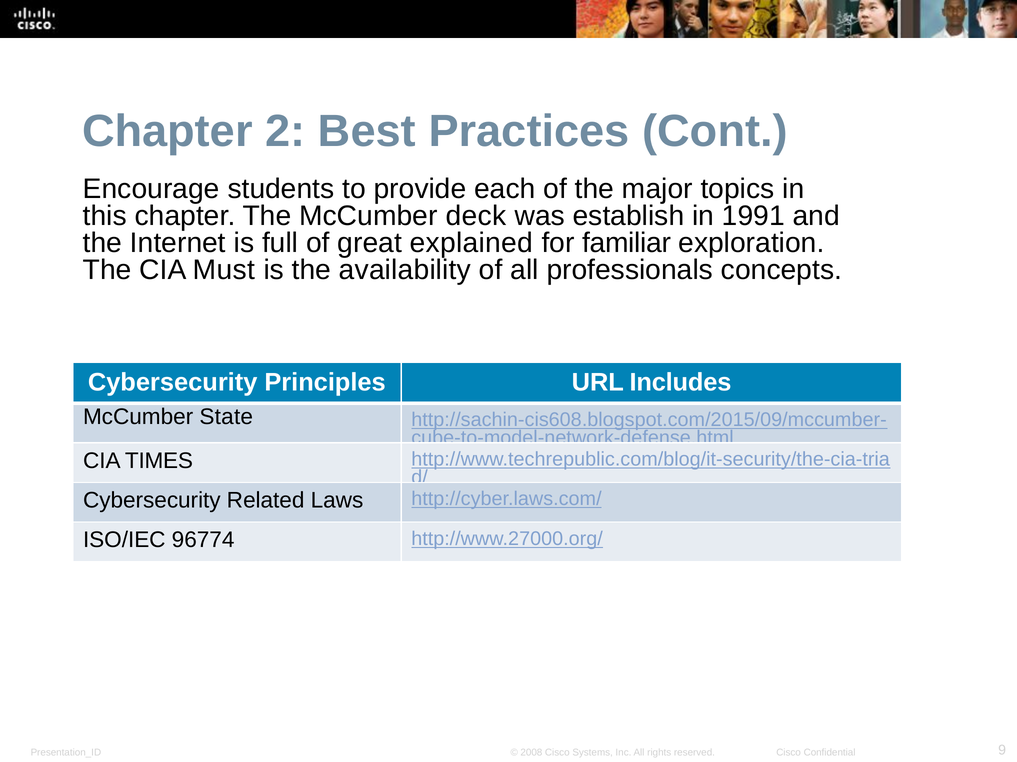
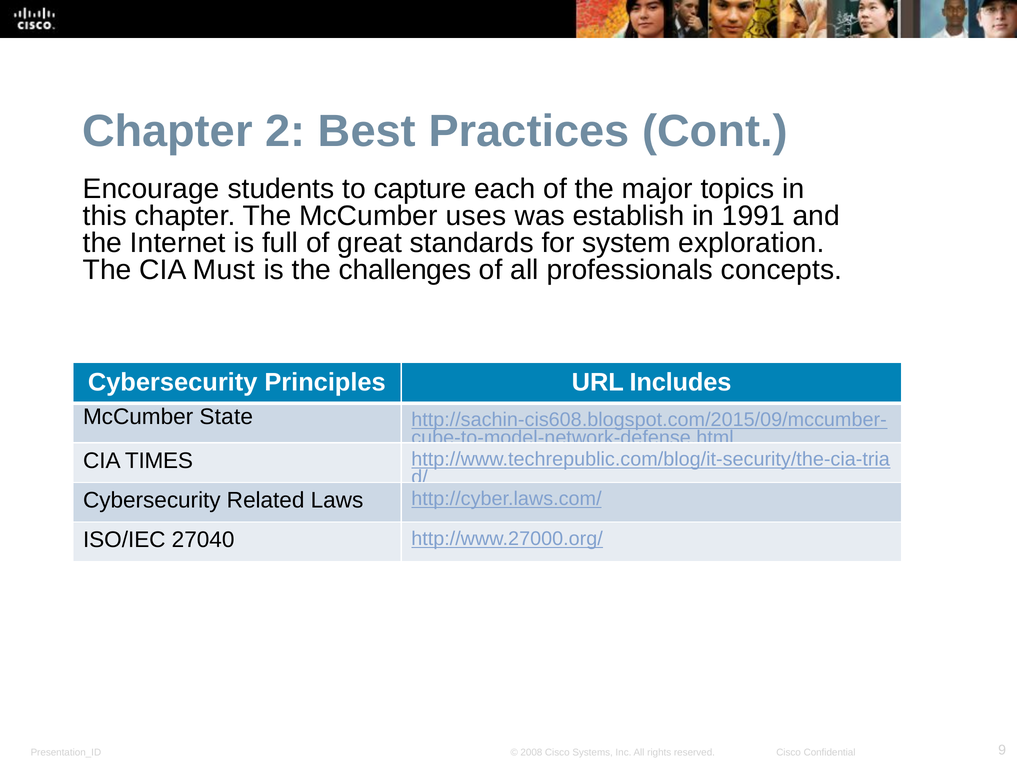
provide: provide -> capture
deck: deck -> uses
explained: explained -> standards
familiar: familiar -> system
availability: availability -> challenges
96774: 96774 -> 27040
